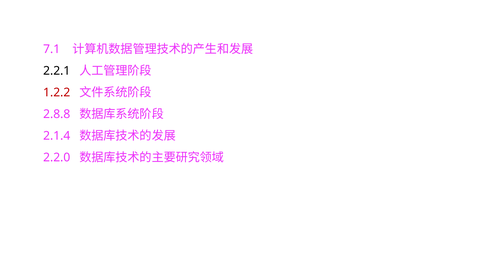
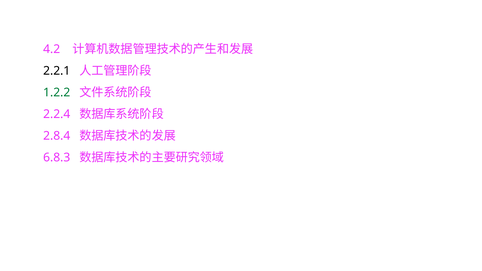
7.1: 7.1 -> 4.2
1.2.2 colour: red -> green
2.8.8: 2.8.8 -> 2.2.4
2.1.4: 2.1.4 -> 2.8.4
2.2.0: 2.2.0 -> 6.8.3
